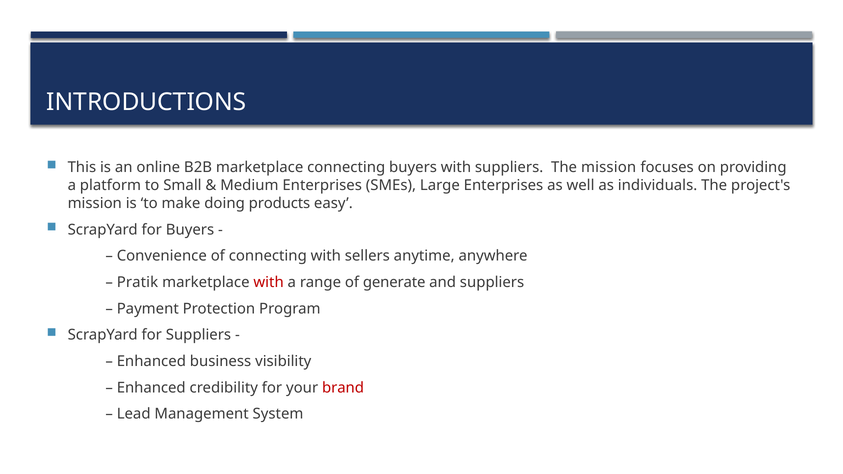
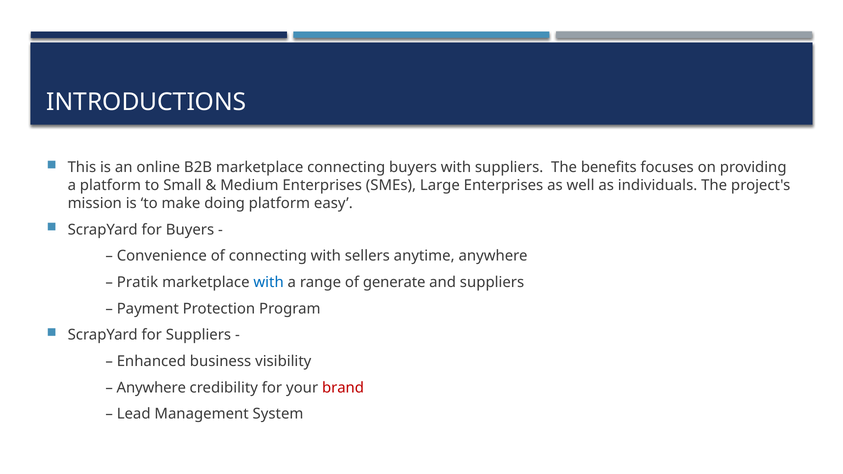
The mission: mission -> benefits
doing products: products -> platform
with at (269, 282) colour: red -> blue
Enhanced at (151, 388): Enhanced -> Anywhere
